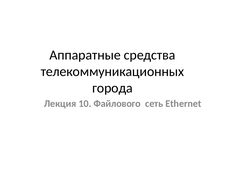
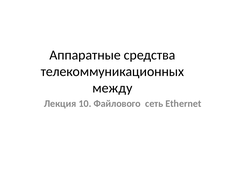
города: города -> между
